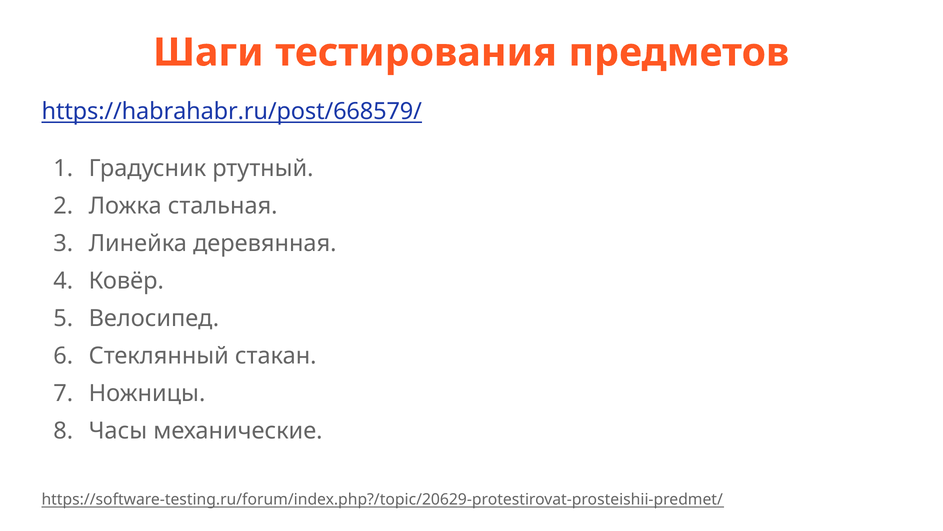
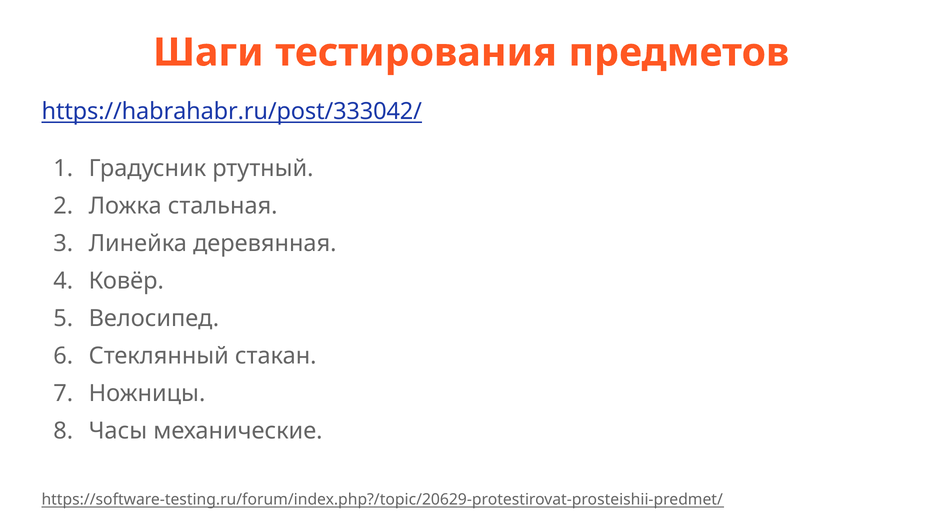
https://habrahabr.ru/post/668579/: https://habrahabr.ru/post/668579/ -> https://habrahabr.ru/post/333042/
